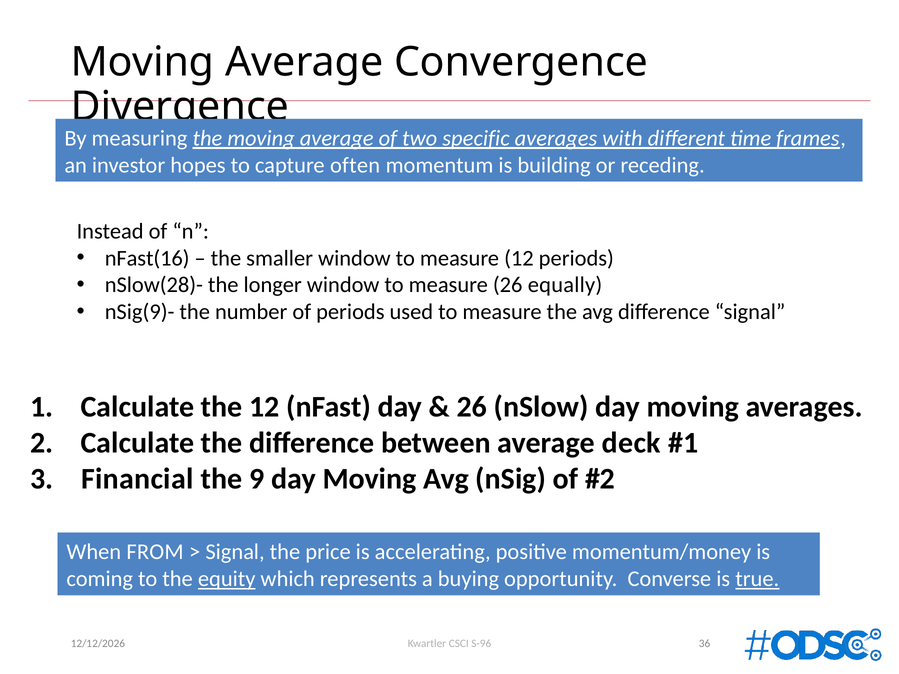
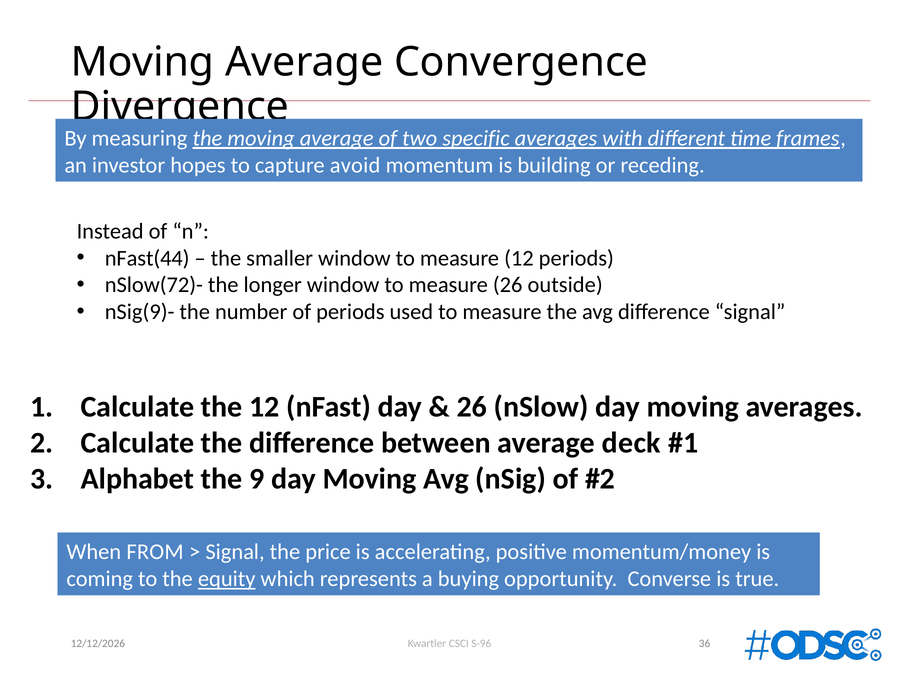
often: often -> avoid
nFast(16: nFast(16 -> nFast(44
nSlow(28)-: nSlow(28)- -> nSlow(72)-
equally: equally -> outside
Financial: Financial -> Alphabet
true underline: present -> none
